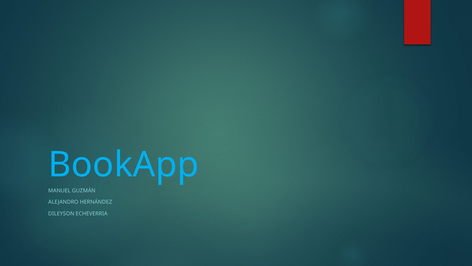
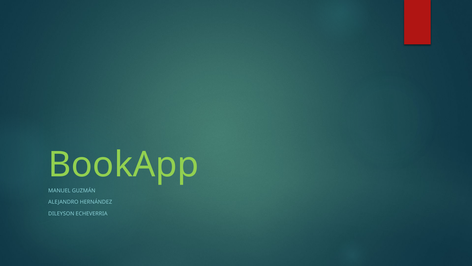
BookApp colour: light blue -> light green
